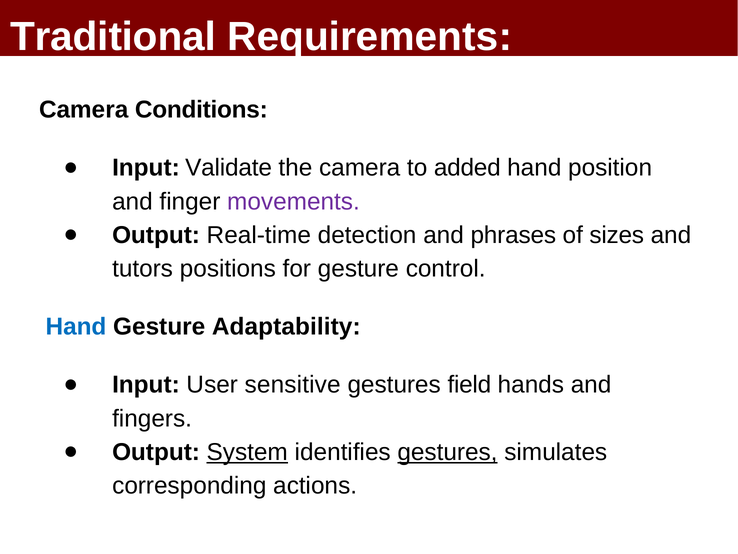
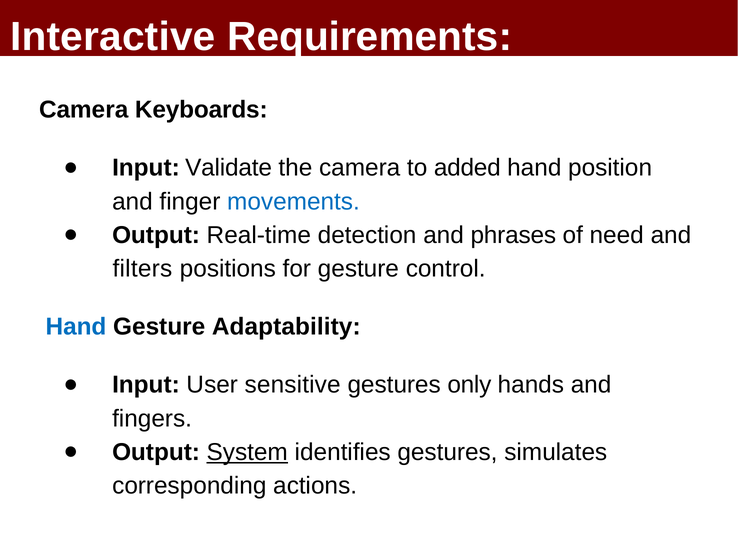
Traditional: Traditional -> Interactive
Conditions: Conditions -> Keyboards
movements colour: purple -> blue
sizes: sizes -> need
tutors: tutors -> filters
field: field -> only
gestures at (447, 452) underline: present -> none
